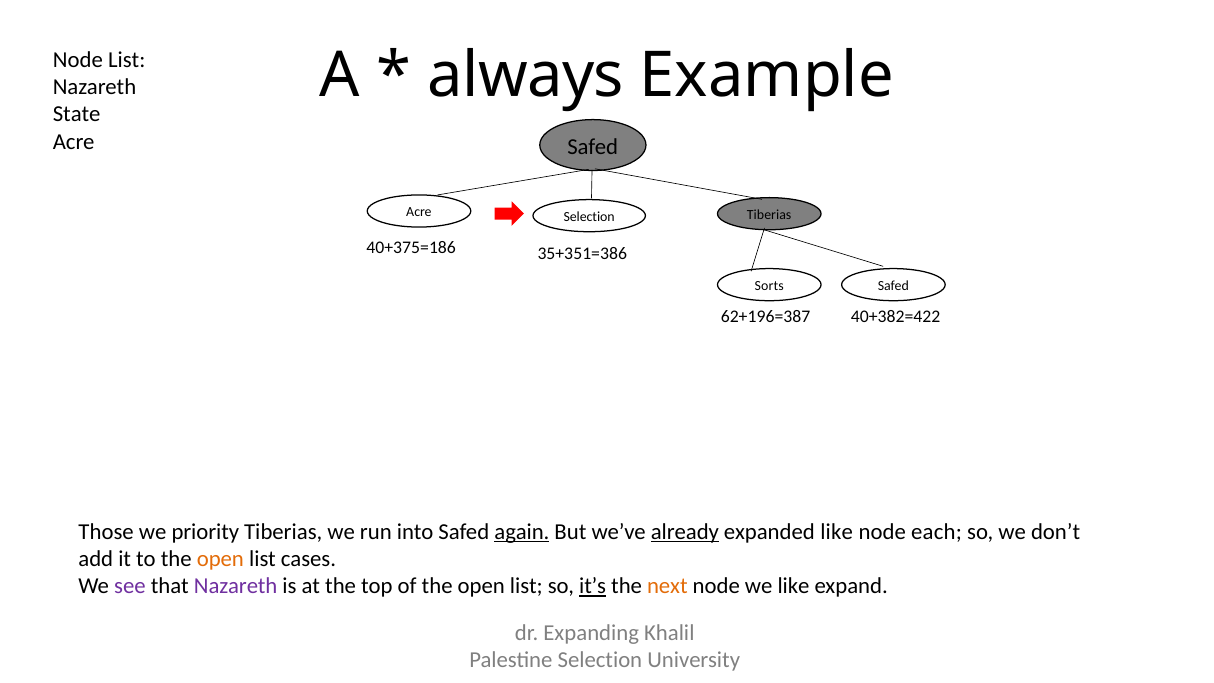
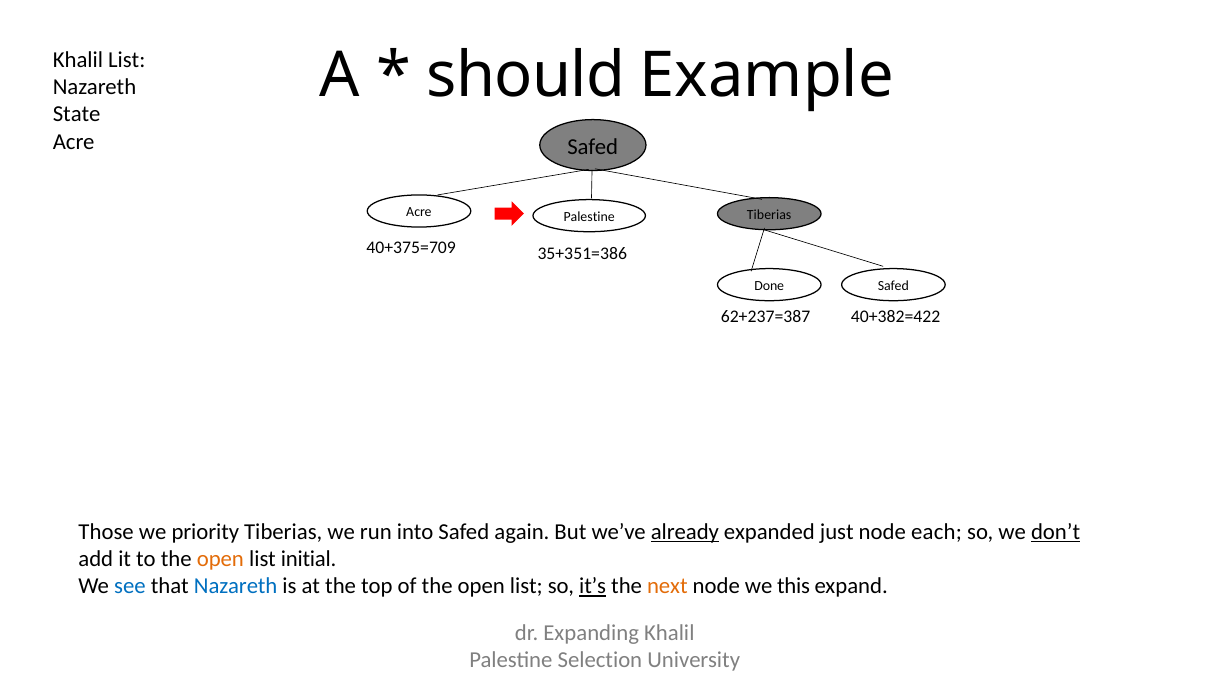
Node at (78, 60): Node -> Khalil
always: always -> should
Selection at (589, 217): Selection -> Palestine
40+375=186: 40+375=186 -> 40+375=709
Sorts: Sorts -> Done
62+196=387: 62+196=387 -> 62+237=387
again underline: present -> none
expanded like: like -> just
don’t underline: none -> present
cases: cases -> initial
see colour: purple -> blue
Nazareth at (236, 586) colour: purple -> blue
we like: like -> this
